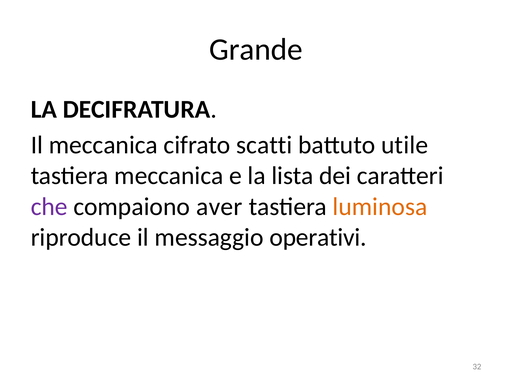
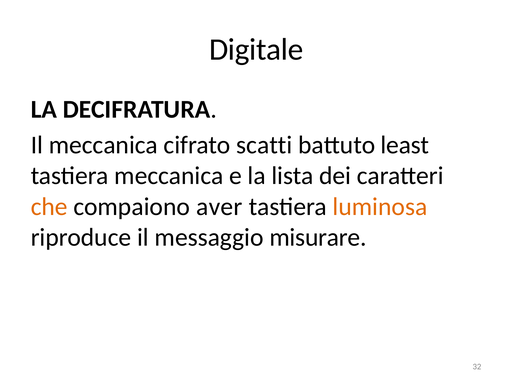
Grande: Grande -> Digitale
utile: utile -> least
che colour: purple -> orange
operativi: operativi -> misurare
